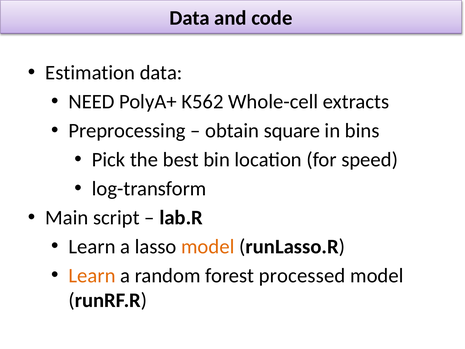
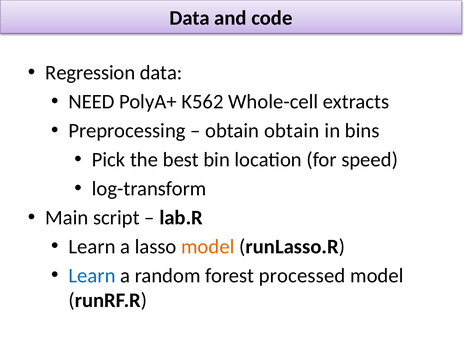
Estimation: Estimation -> Regression
obtain square: square -> obtain
Learn at (92, 275) colour: orange -> blue
